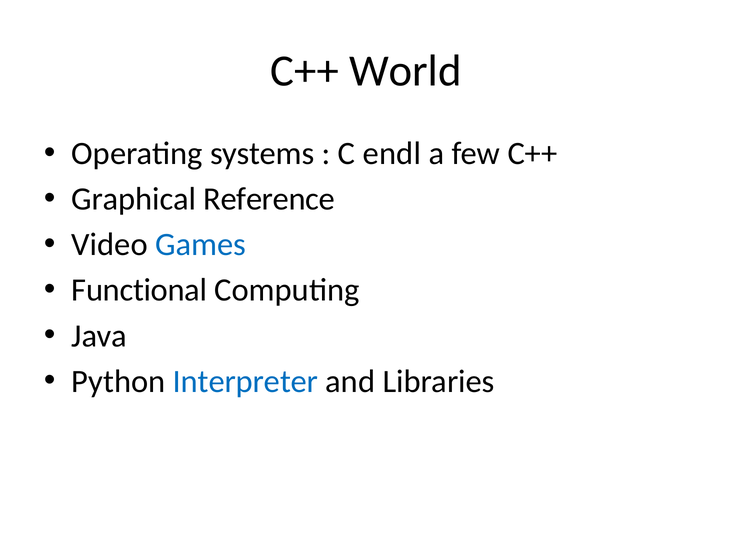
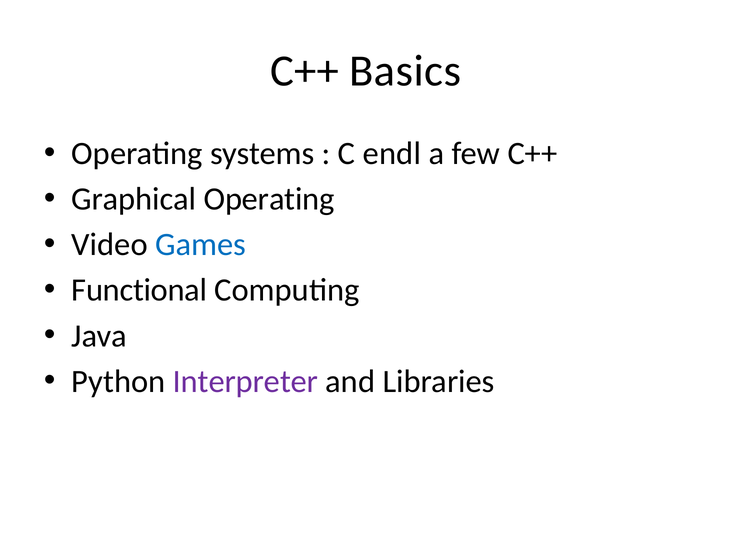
World: World -> Basics
Graphical Reference: Reference -> Operating
Interpreter colour: blue -> purple
